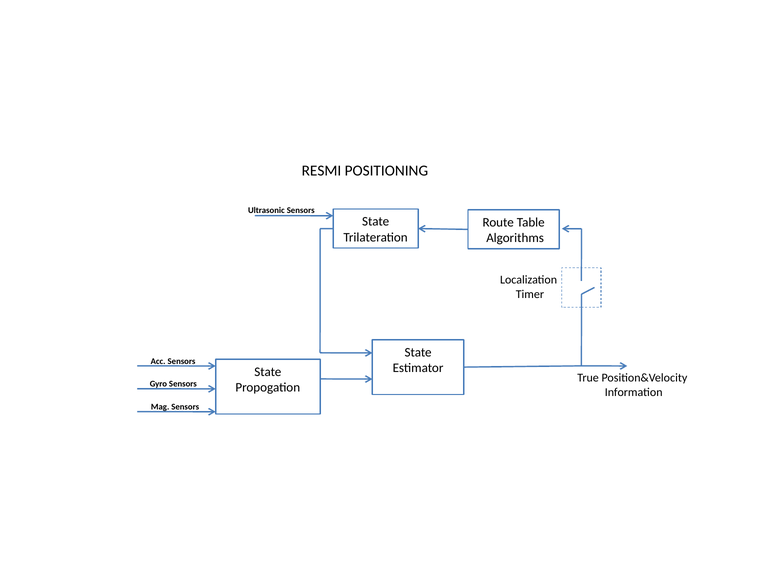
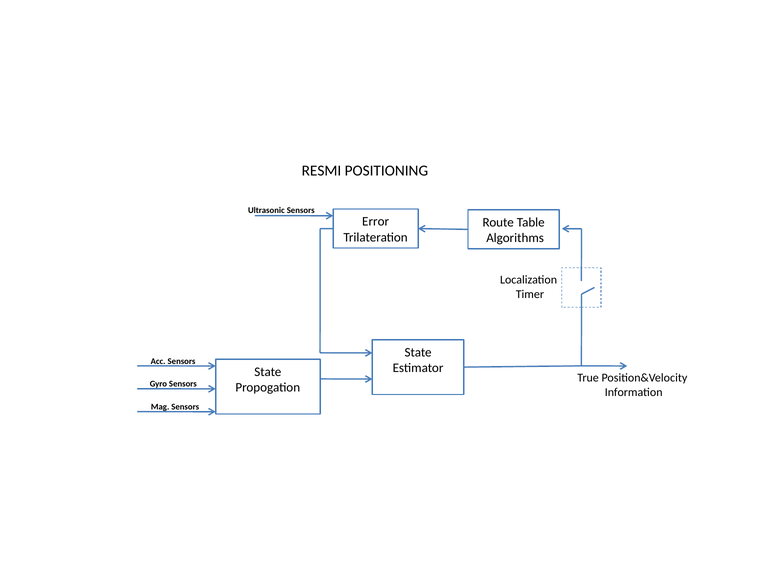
State at (376, 222): State -> Error
